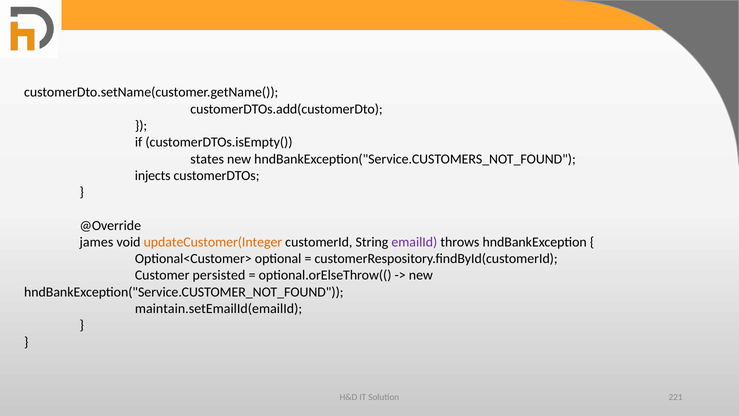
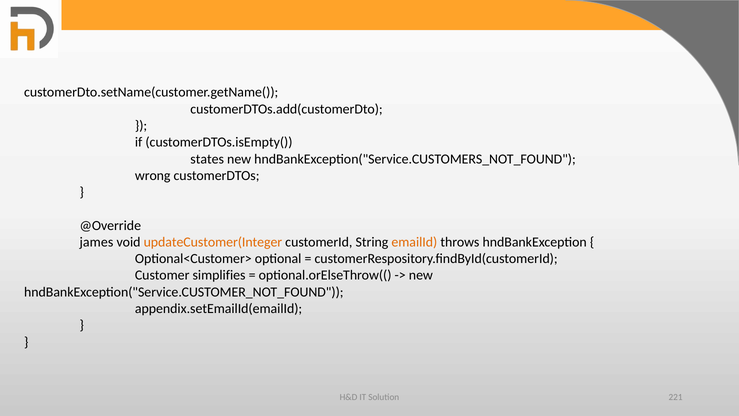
injects: injects -> wrong
emailId colour: purple -> orange
persisted: persisted -> simplifies
maintain.setEmailId(emailId: maintain.setEmailId(emailId -> appendix.setEmailId(emailId
